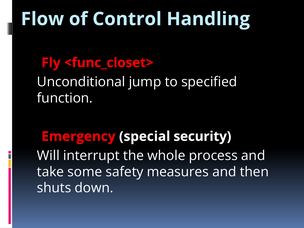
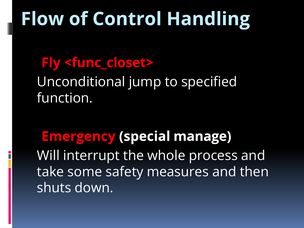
security: security -> manage
